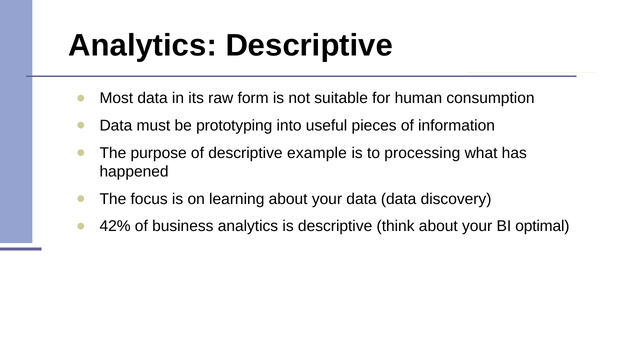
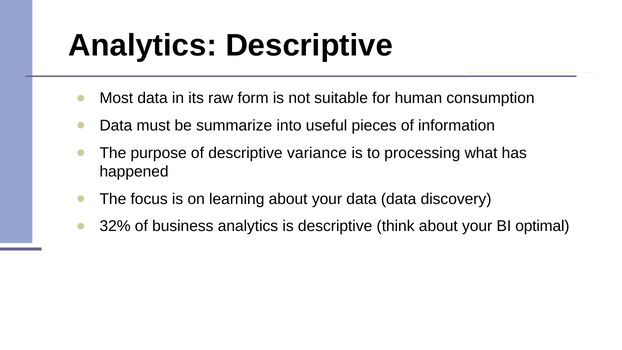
prototyping: prototyping -> summarize
example: example -> variance
42%: 42% -> 32%
